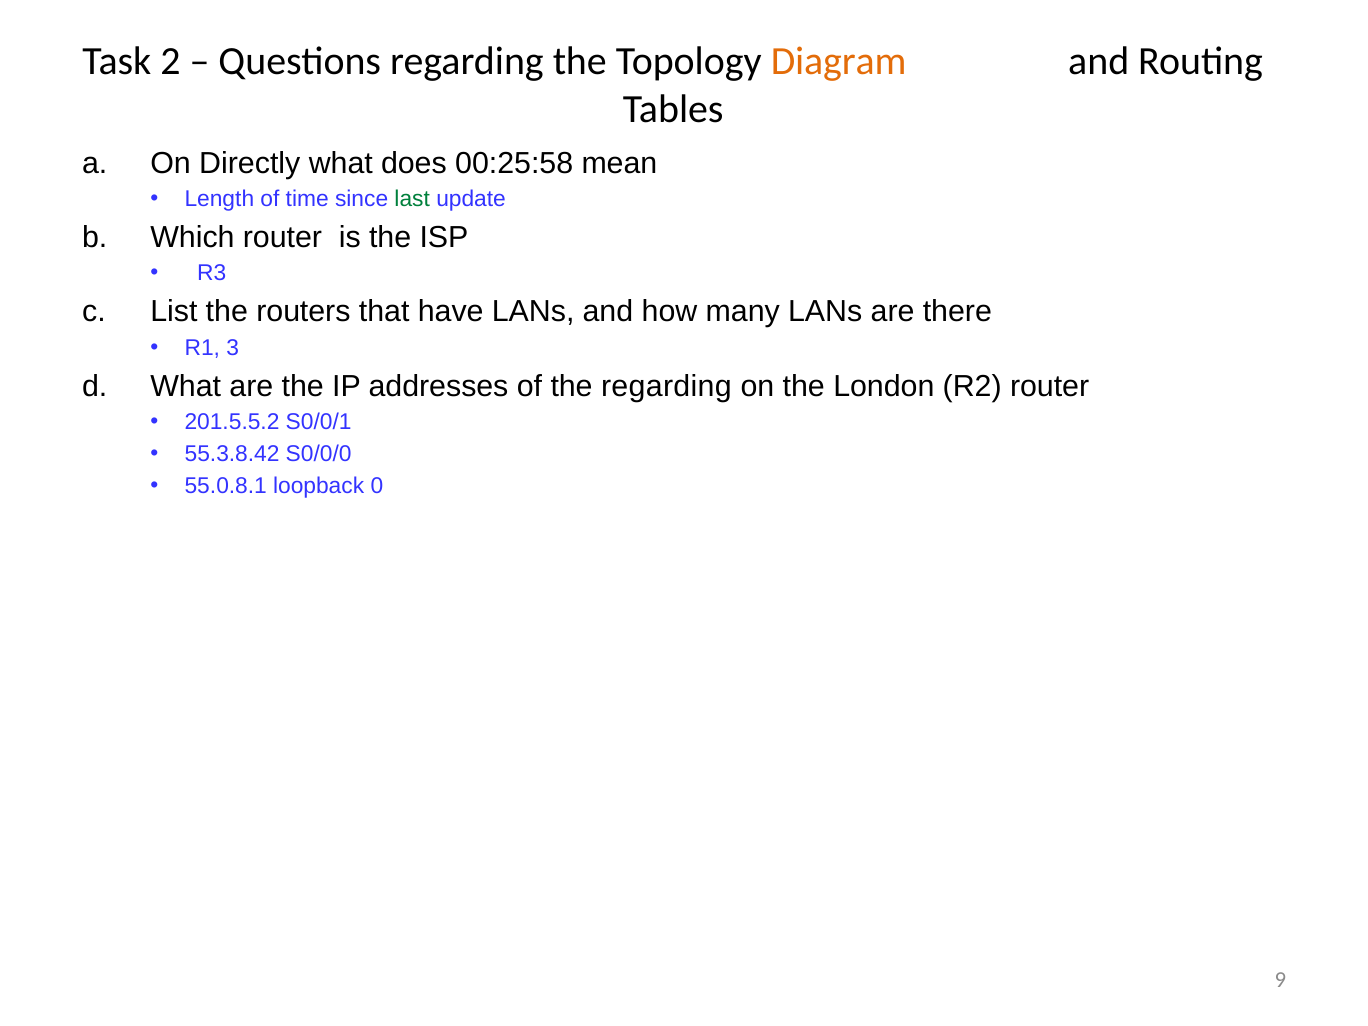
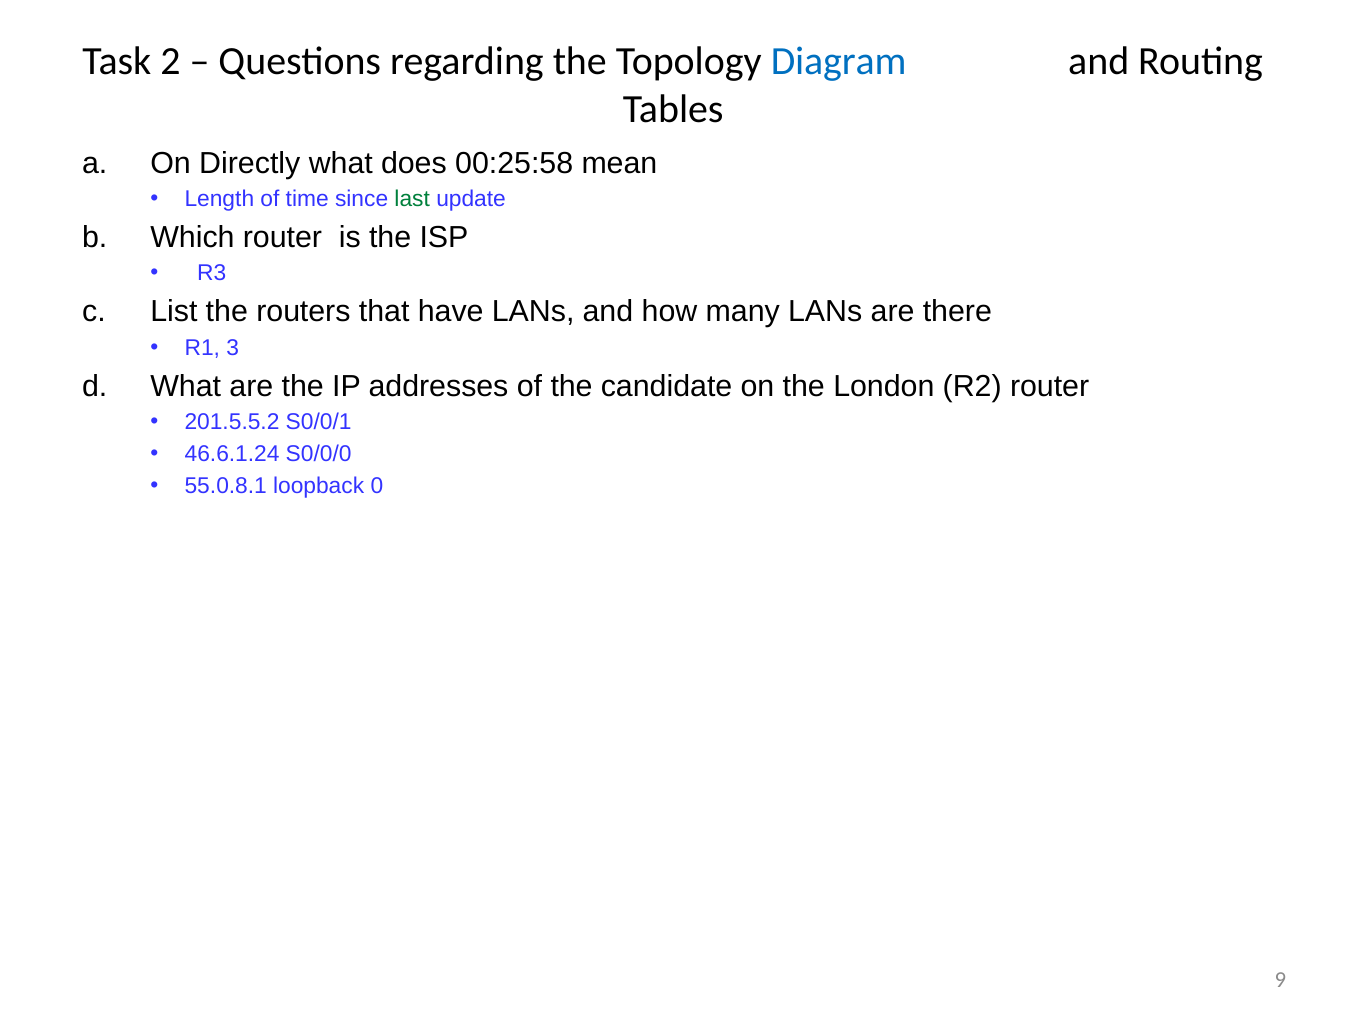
Diagram colour: orange -> blue
the regarding: regarding -> candidate
55.3.8.42: 55.3.8.42 -> 46.6.1.24
